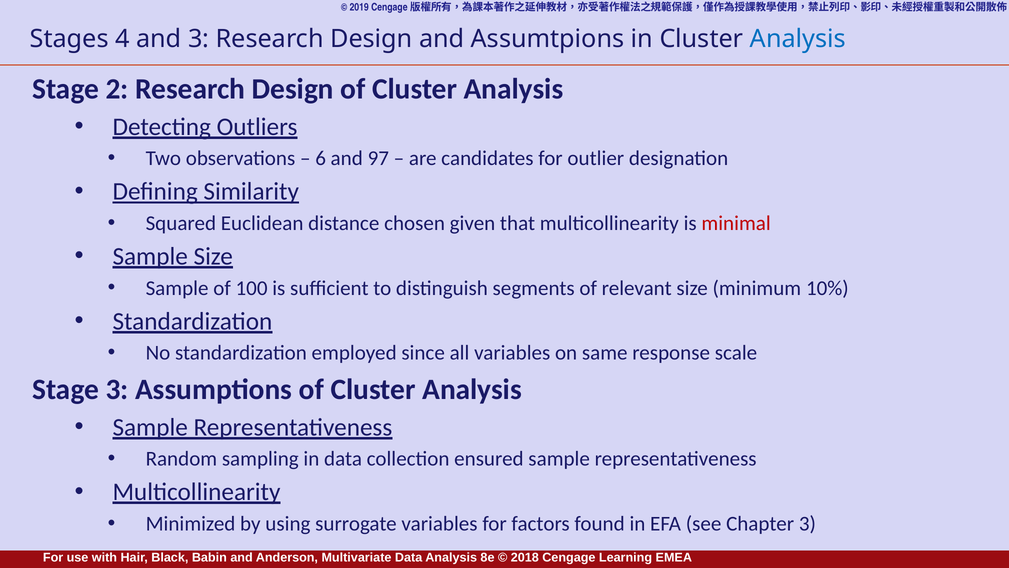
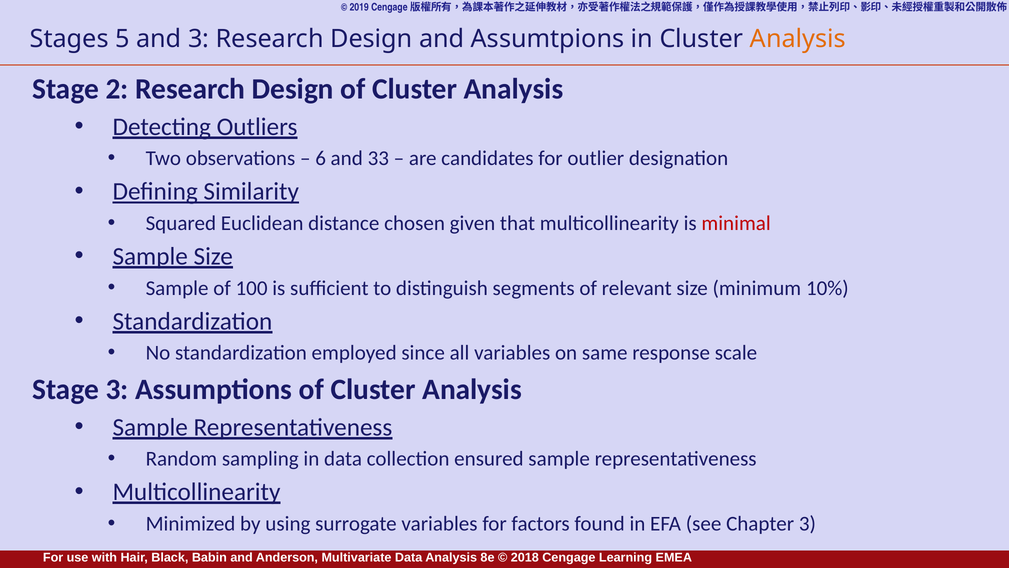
4: 4 -> 5
Analysis at (798, 39) colour: blue -> orange
97: 97 -> 33
